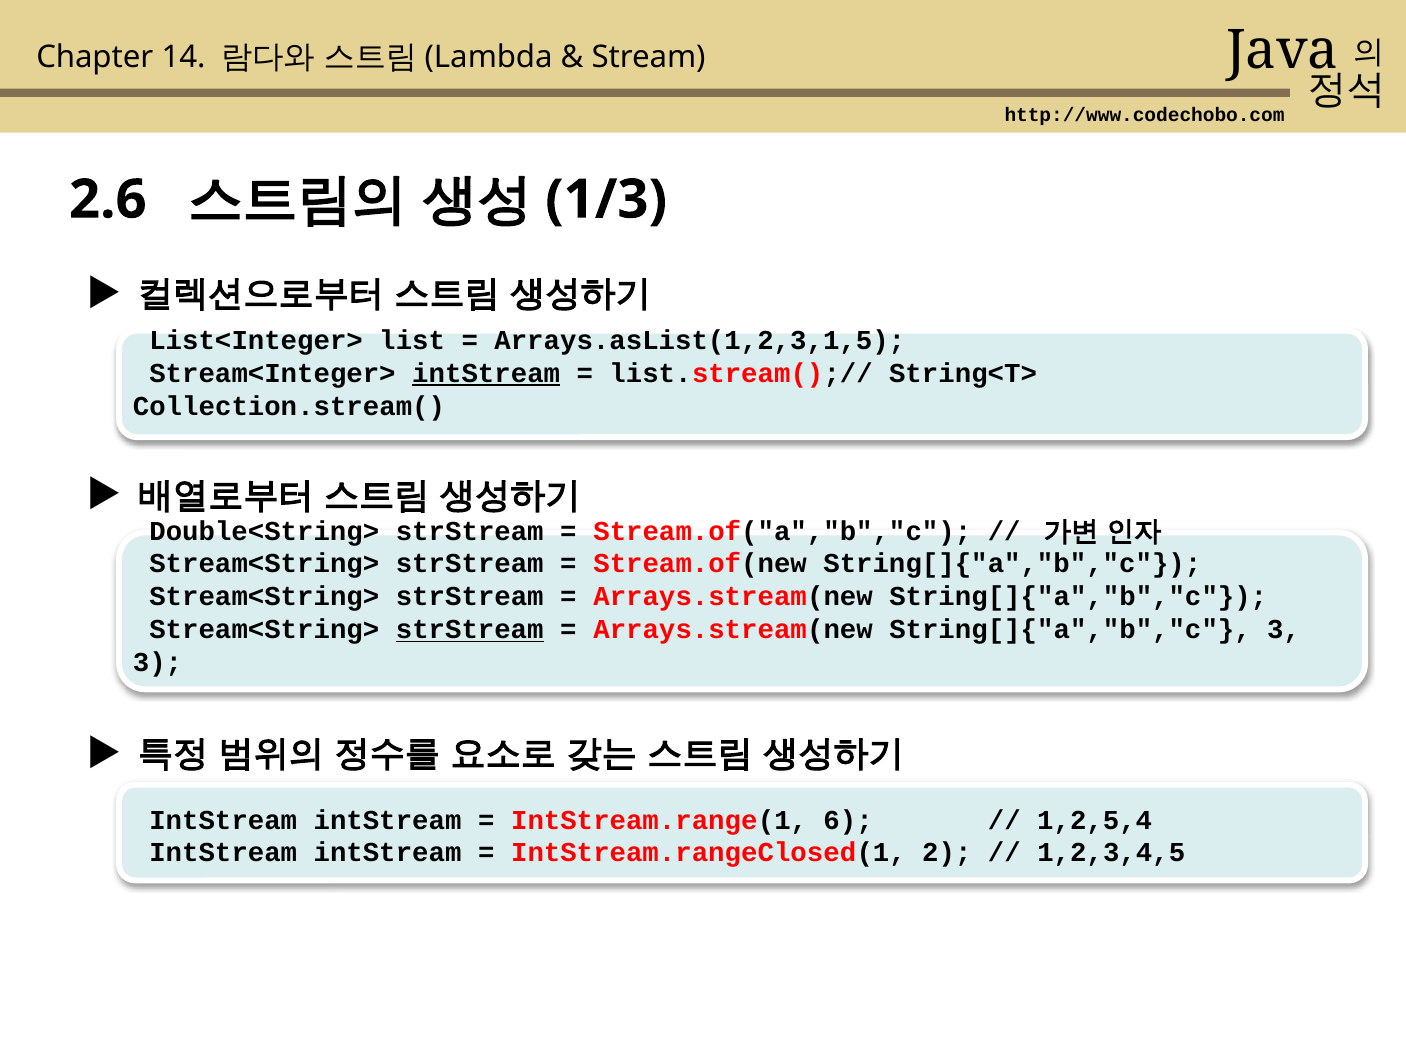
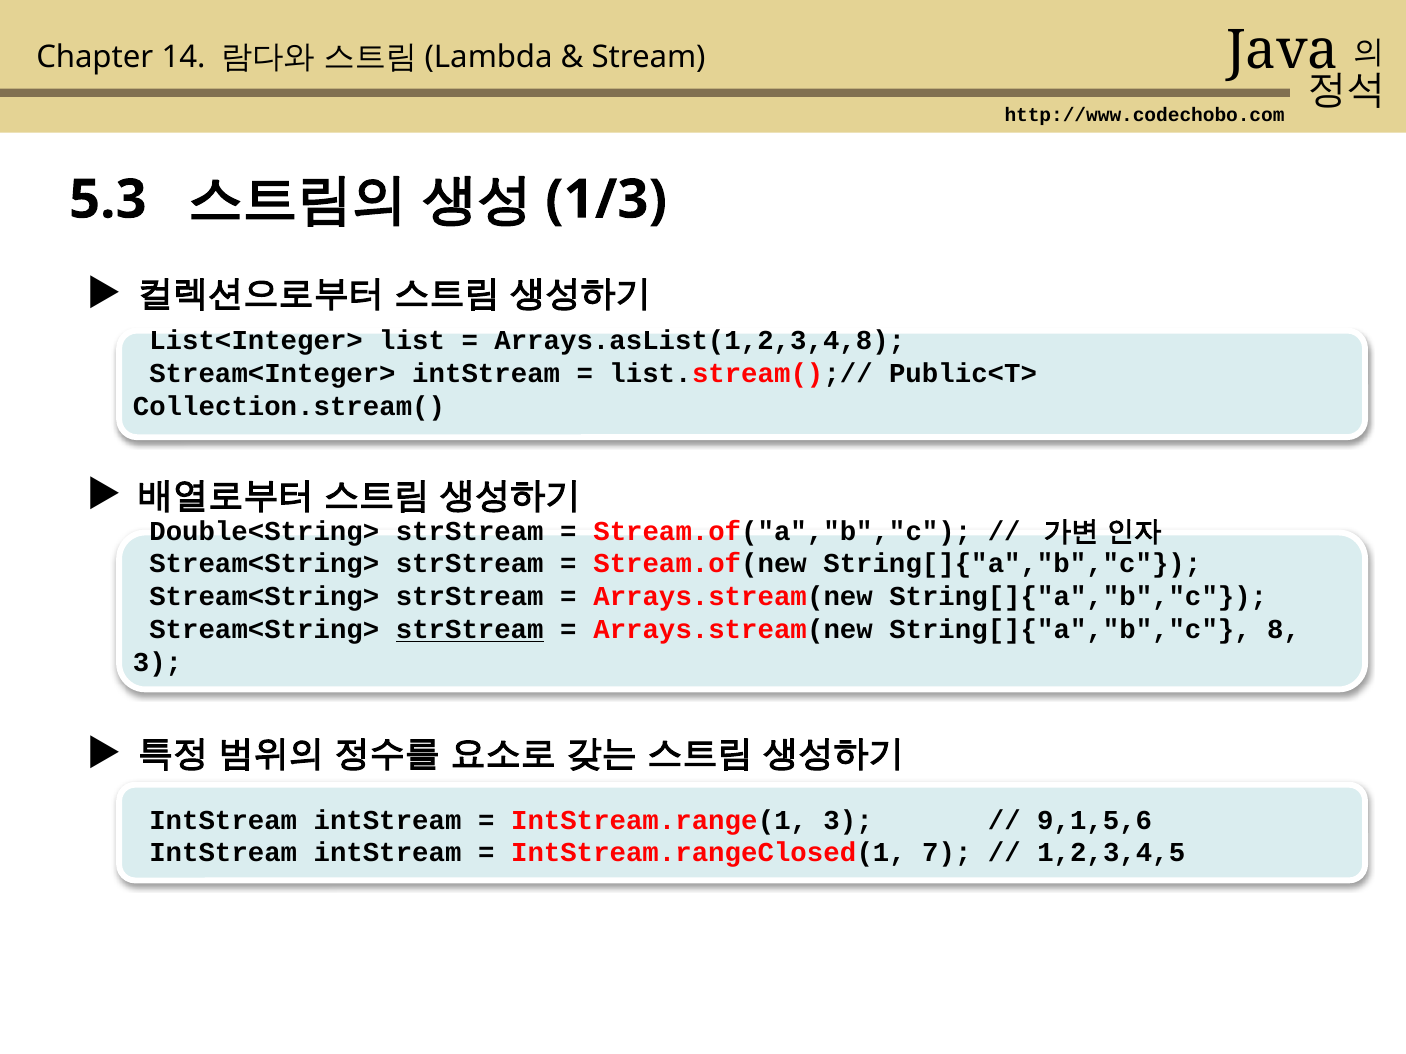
2.6: 2.6 -> 5.3
Arrays.asList(1,2,3,1,5: Arrays.asList(1,2,3,1,5 -> Arrays.asList(1,2,3,4,8
intStream at (486, 373) underline: present -> none
String<T>: String<T> -> Public<T>
String[]{"a","b","c 3: 3 -> 8
IntStream.range(1 6: 6 -> 3
1,2,5,4: 1,2,5,4 -> 9,1,5,6
2: 2 -> 7
